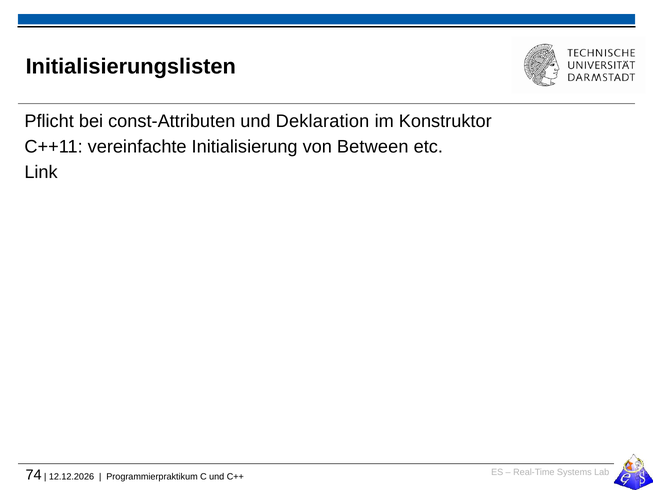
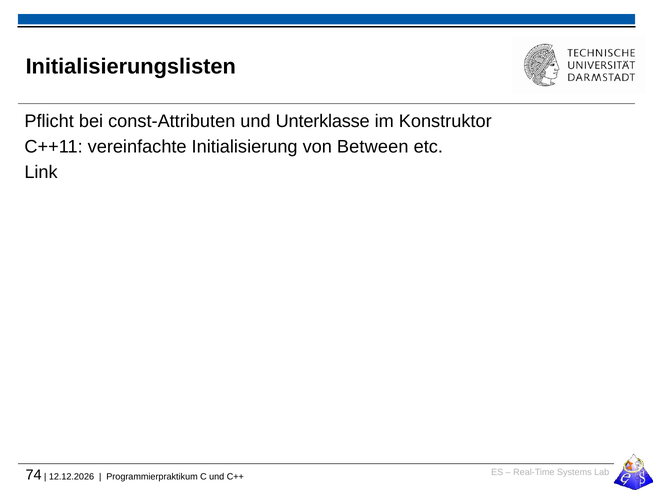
Deklaration: Deklaration -> Unterklasse
